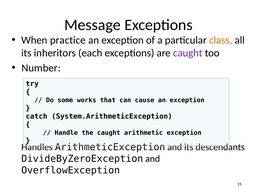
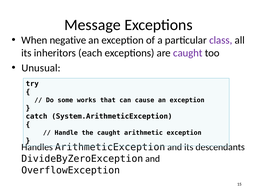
practice: practice -> negative
class colour: orange -> purple
Number: Number -> Unusual
